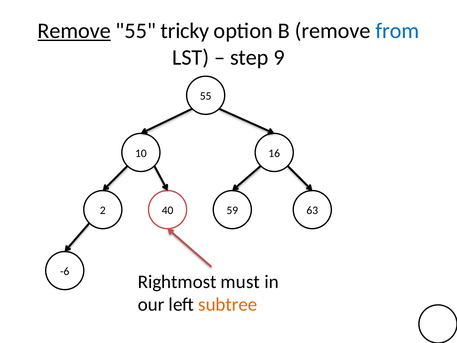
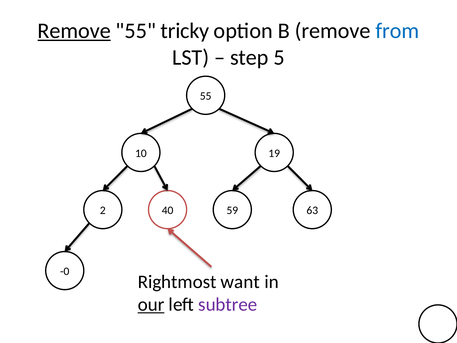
9: 9 -> 5
16: 16 -> 19
-6: -6 -> -0
must: must -> want
our underline: none -> present
subtree colour: orange -> purple
